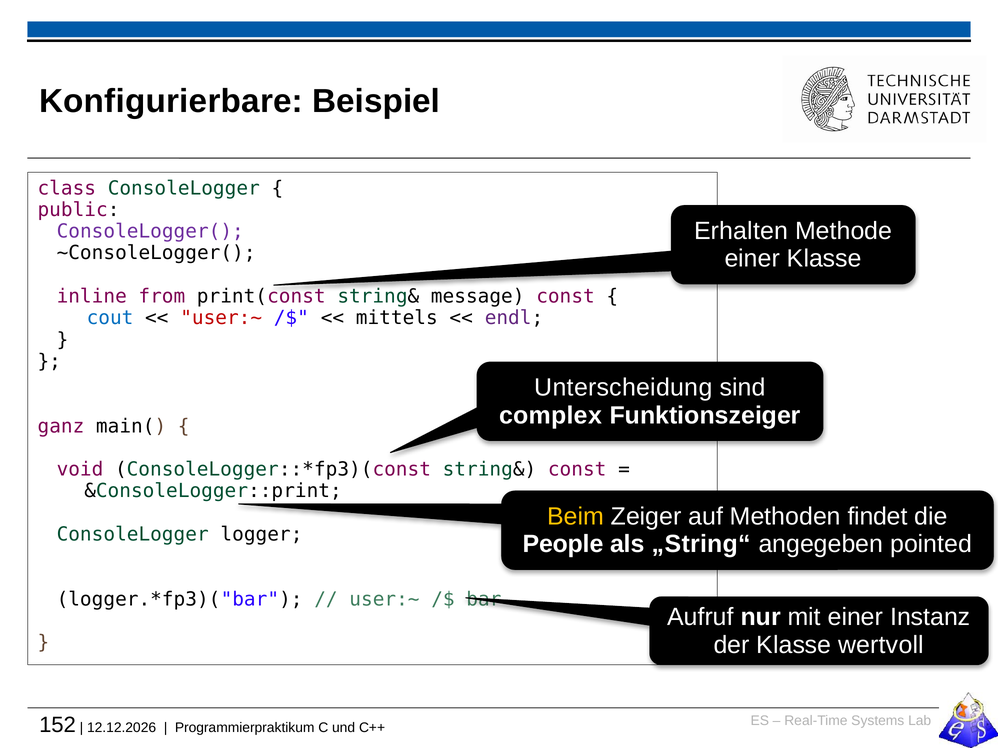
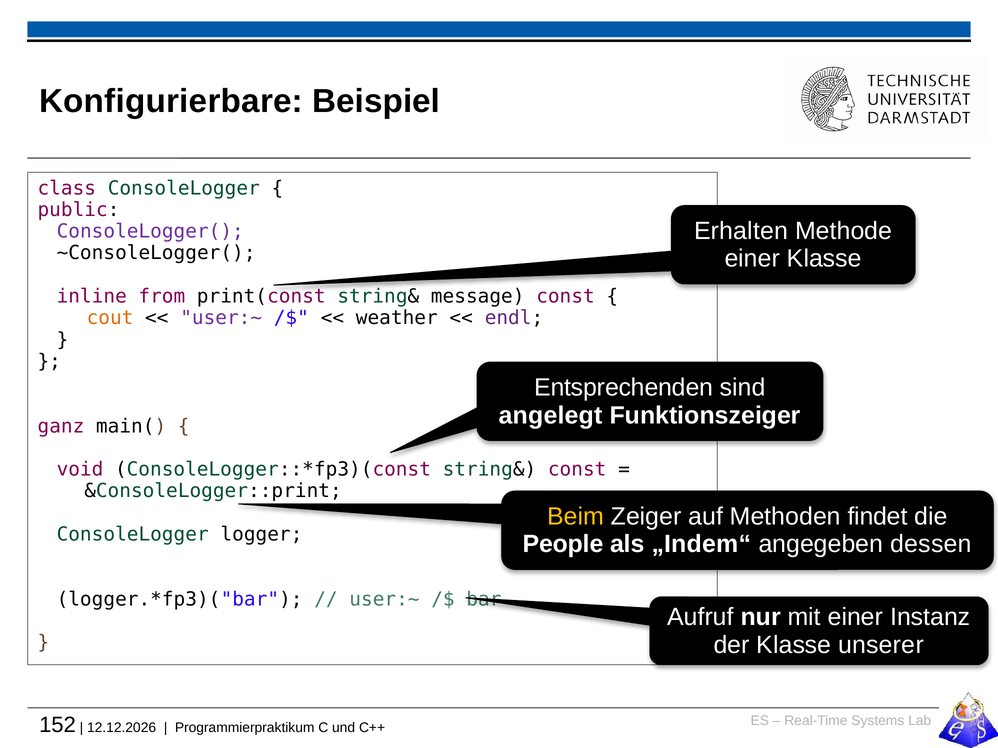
cout colour: blue -> orange
user:~ at (221, 318) colour: red -> purple
mittels: mittels -> weather
Unterscheidung: Unterscheidung -> Entsprechenden
complex: complex -> angelegt
„String“: „String“ -> „Indem“
pointed: pointed -> dessen
wertvoll: wertvoll -> unserer
